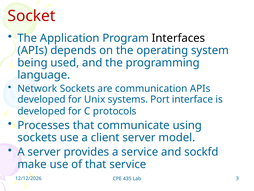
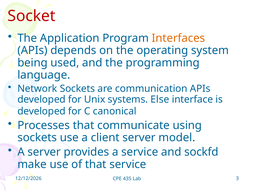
Interfaces colour: black -> orange
Port: Port -> Else
protocols: protocols -> canonical
